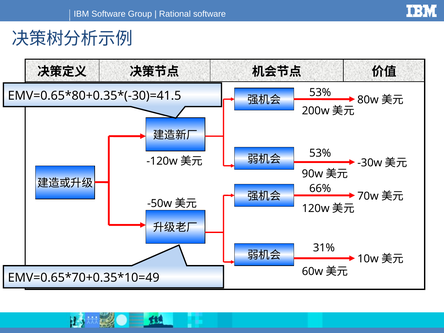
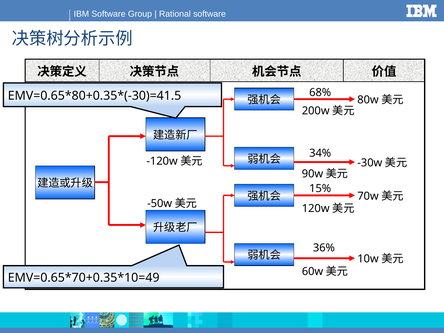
53% at (320, 92): 53% -> 68%
53% at (320, 153): 53% -> 34%
66%: 66% -> 15%
31%: 31% -> 36%
